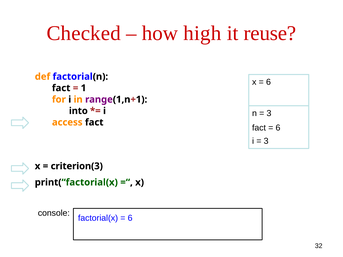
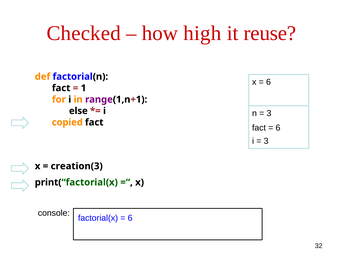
into: into -> else
access: access -> copied
criterion(3: criterion(3 -> creation(3
